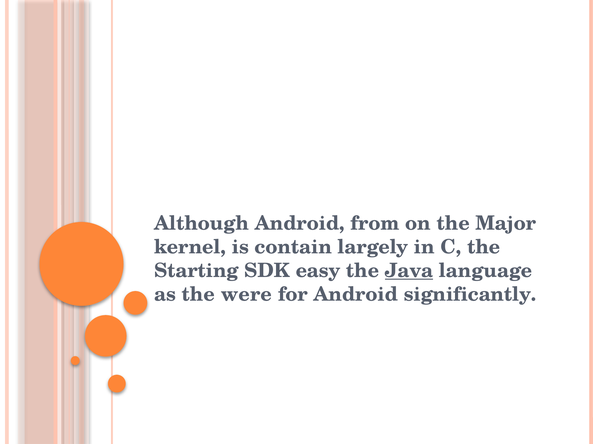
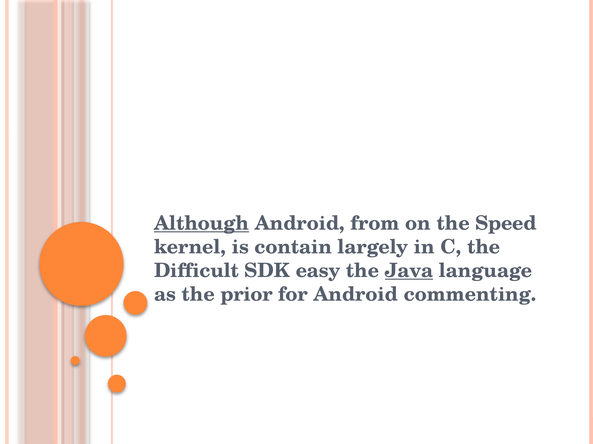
Although underline: none -> present
Major: Major -> Speed
Starting: Starting -> Difficult
were: were -> prior
significantly: significantly -> commenting
